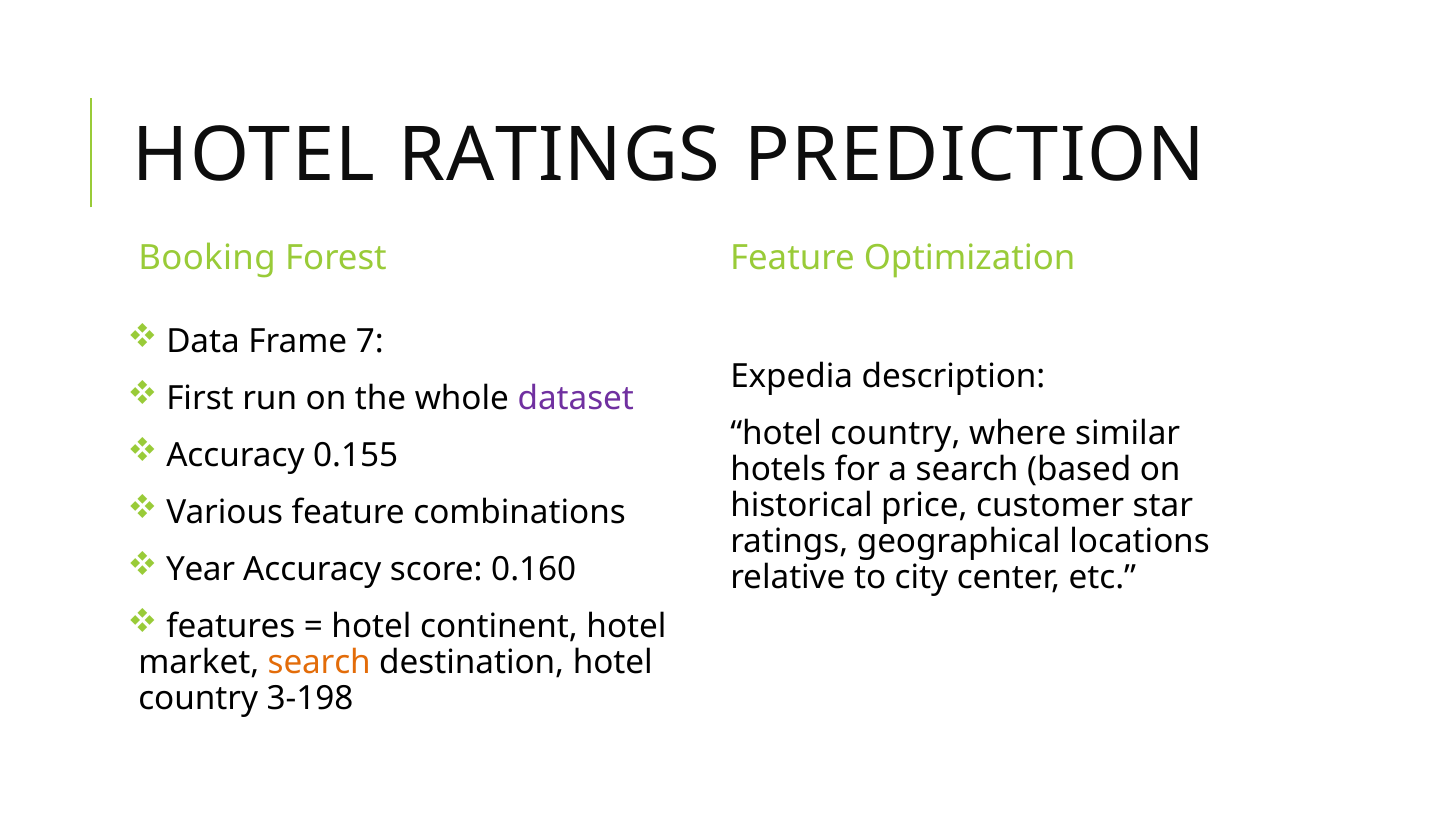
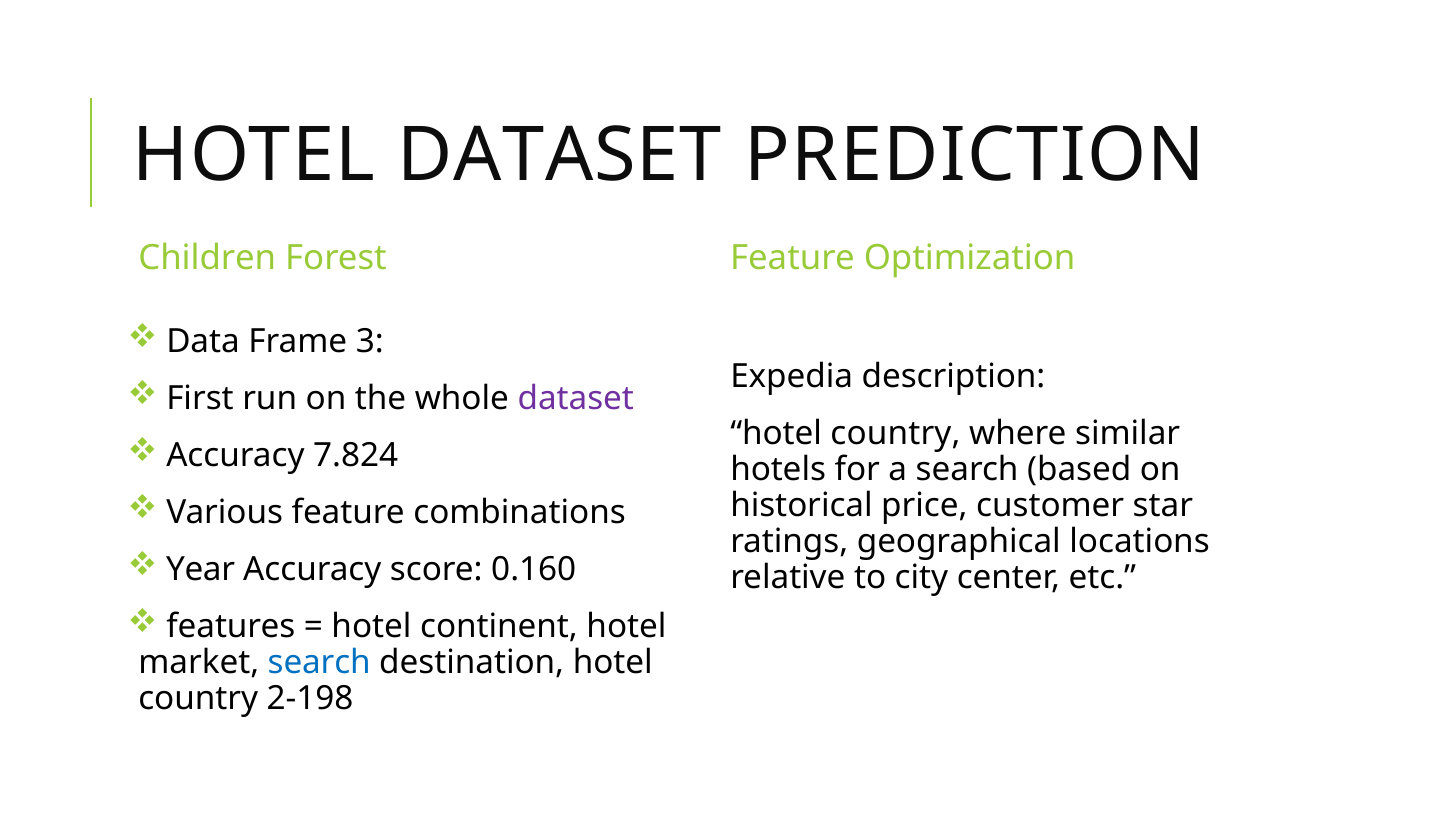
HOTEL RATINGS: RATINGS -> DATASET
Booking: Booking -> Children
7: 7 -> 3
0.155: 0.155 -> 7.824
search at (319, 663) colour: orange -> blue
3-198: 3-198 -> 2-198
